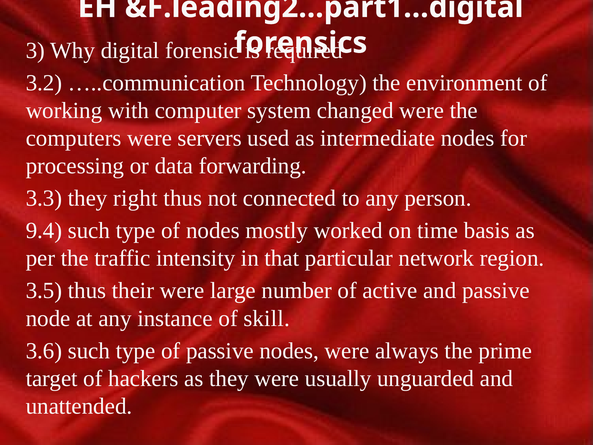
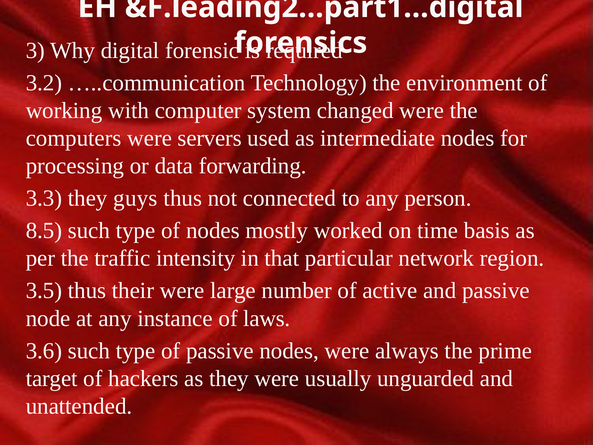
right: right -> guys
9.4: 9.4 -> 8.5
skill: skill -> laws
